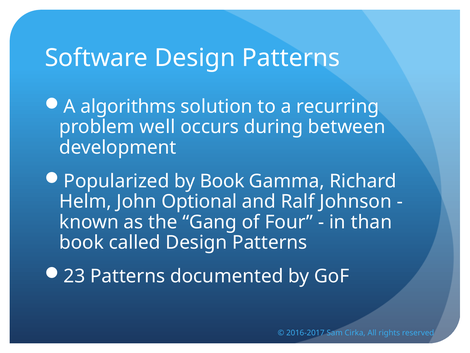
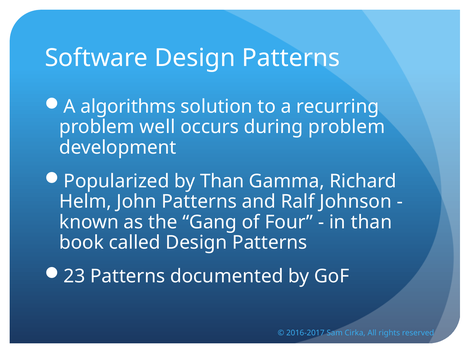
during between: between -> problem
by Book: Book -> Than
John Optional: Optional -> Patterns
